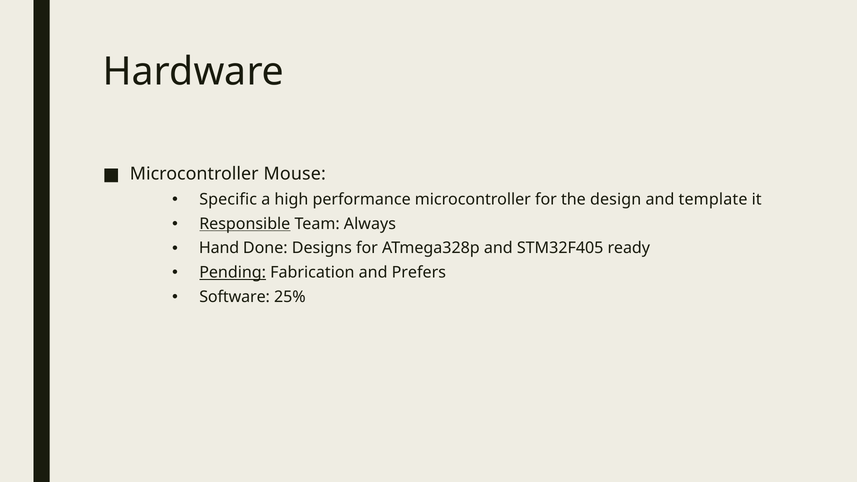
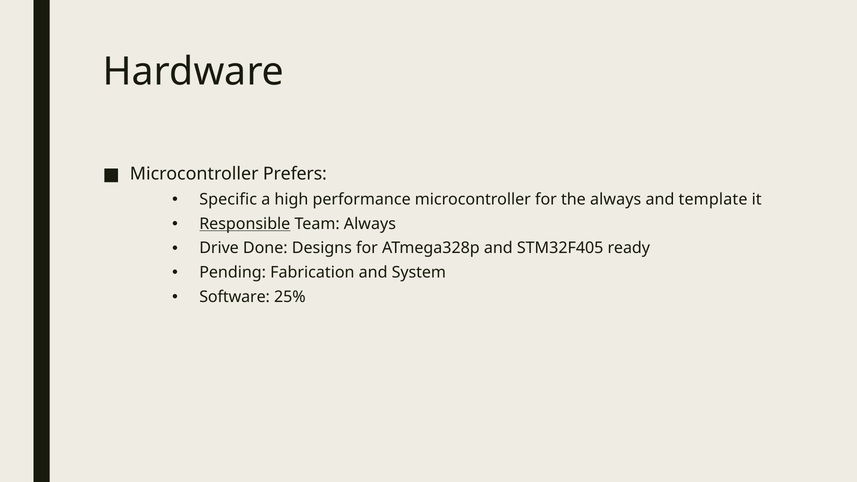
Mouse: Mouse -> Prefers
the design: design -> always
Hand: Hand -> Drive
Pending underline: present -> none
Prefers: Prefers -> System
